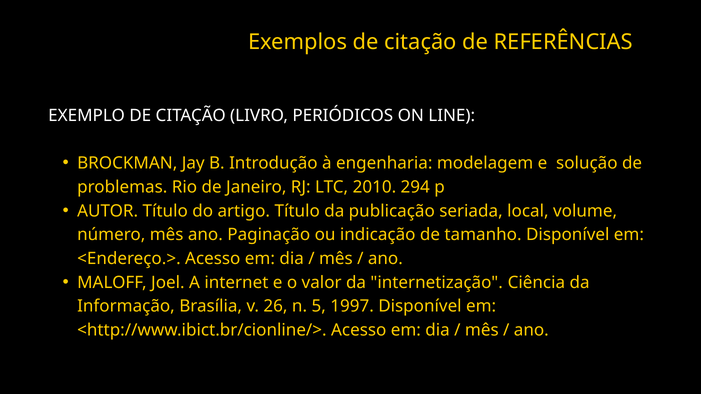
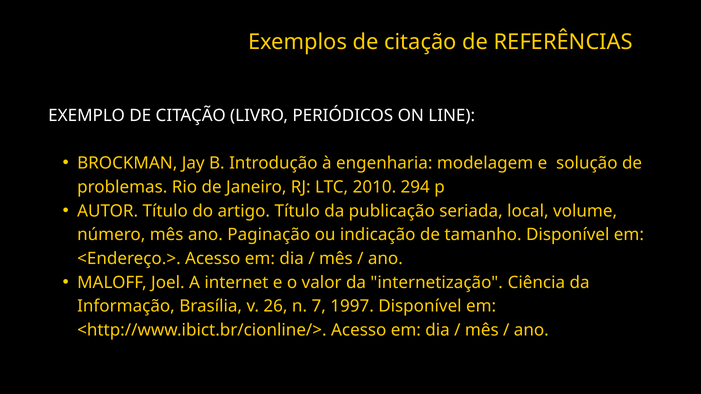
5: 5 -> 7
